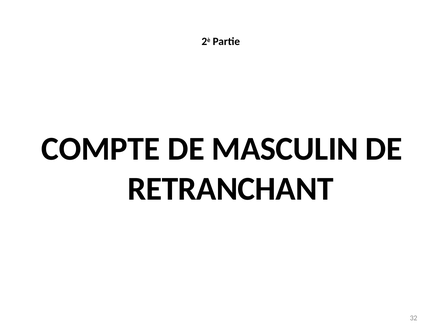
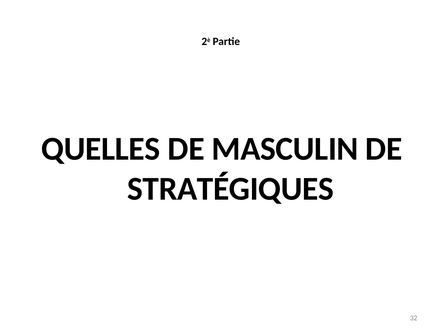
COMPTE: COMPTE -> QUELLES
RETRANCHANT: RETRANCHANT -> STRATÉGIQUES
